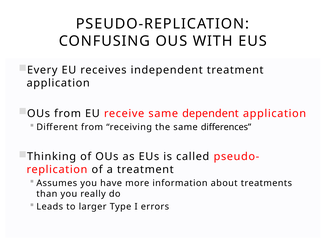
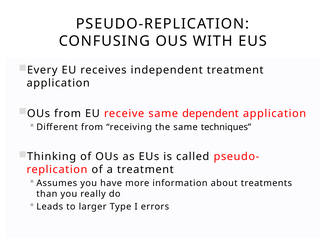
differences: differences -> techniques
